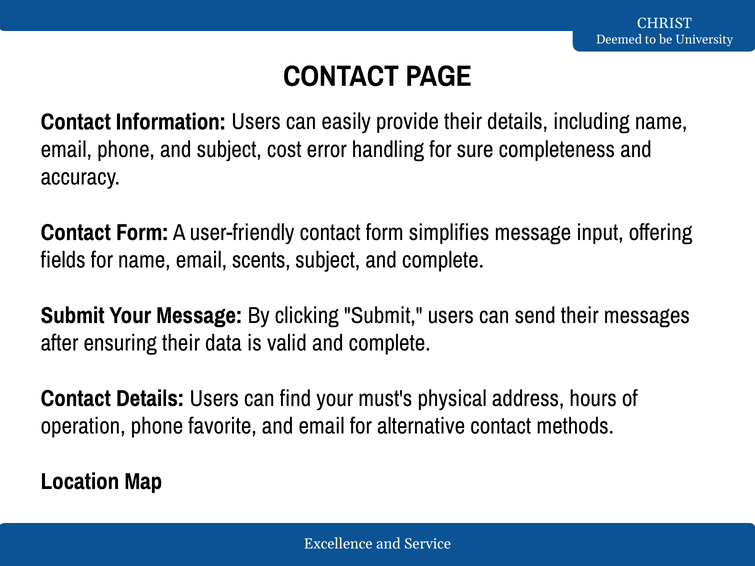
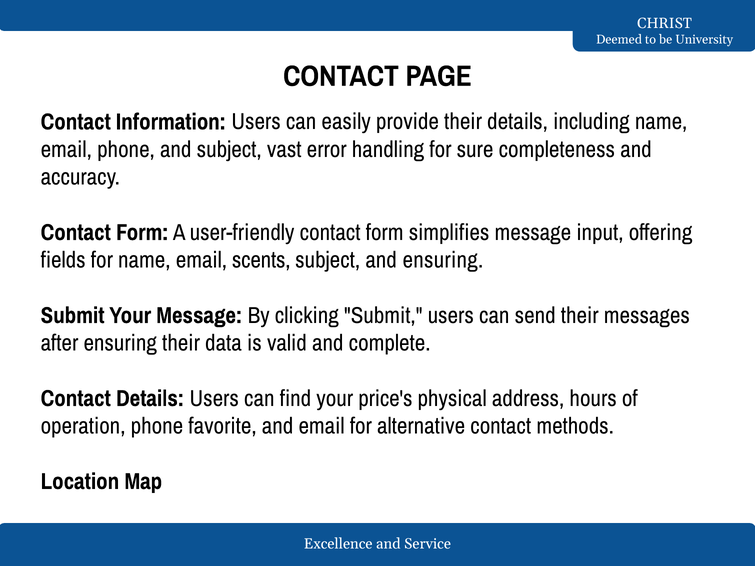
cost: cost -> vast
subject and complete: complete -> ensuring
must's: must's -> price's
